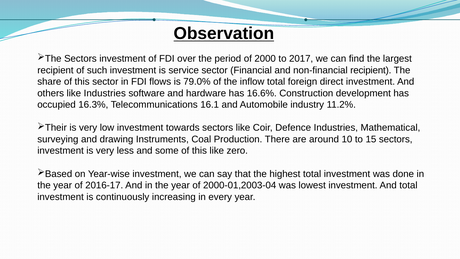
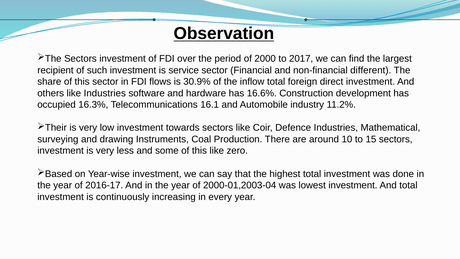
non-financial recipient: recipient -> different
79.0%: 79.0% -> 30.9%
